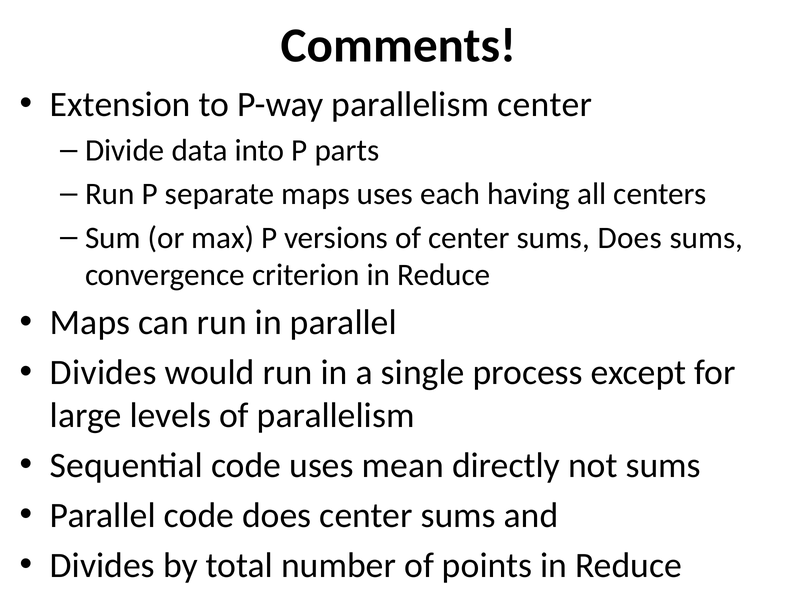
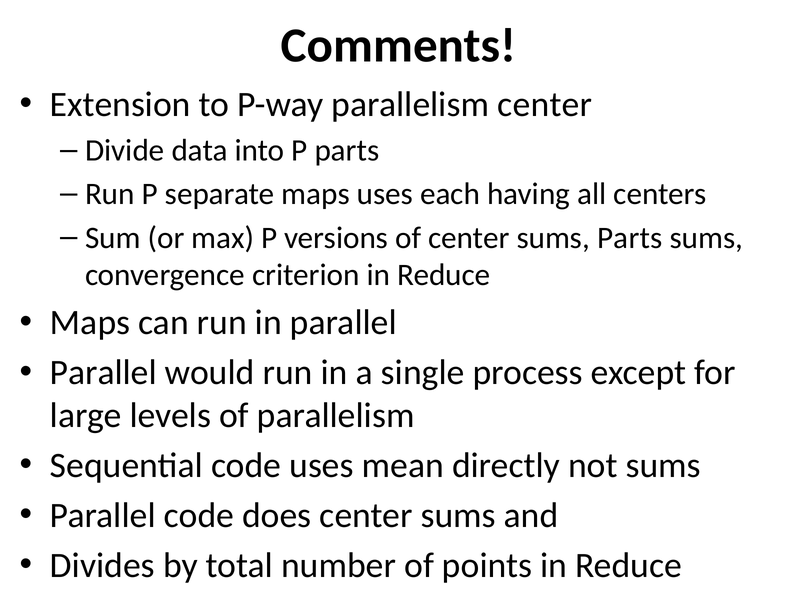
sums Does: Does -> Parts
Divides at (103, 373): Divides -> Parallel
